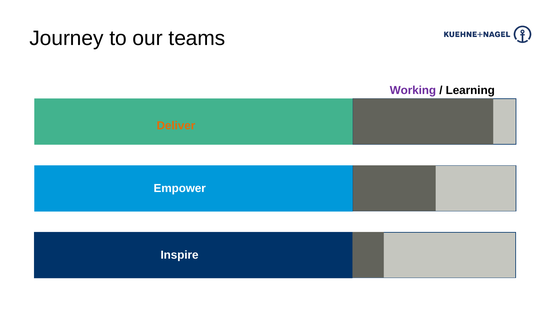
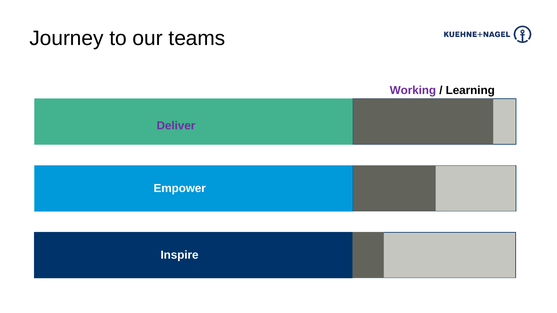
Deliver colour: orange -> purple
